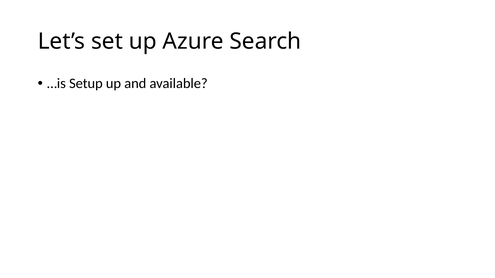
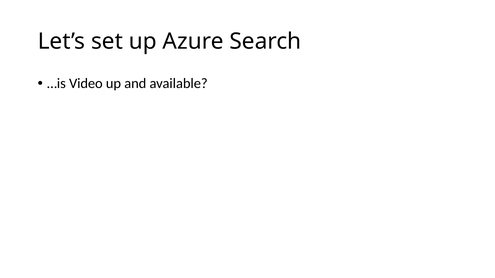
Setup: Setup -> Video
